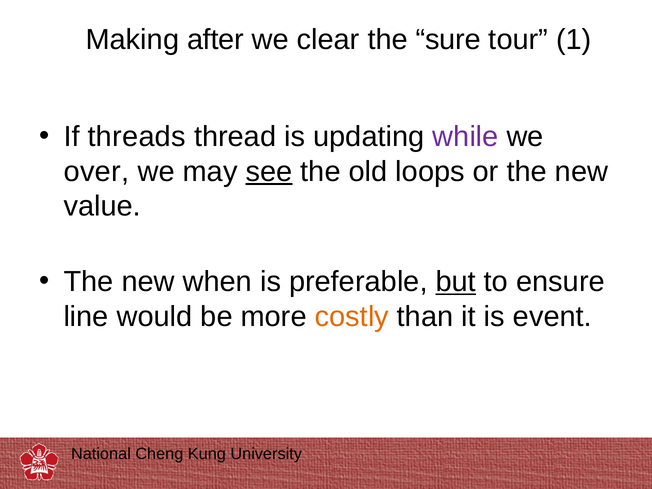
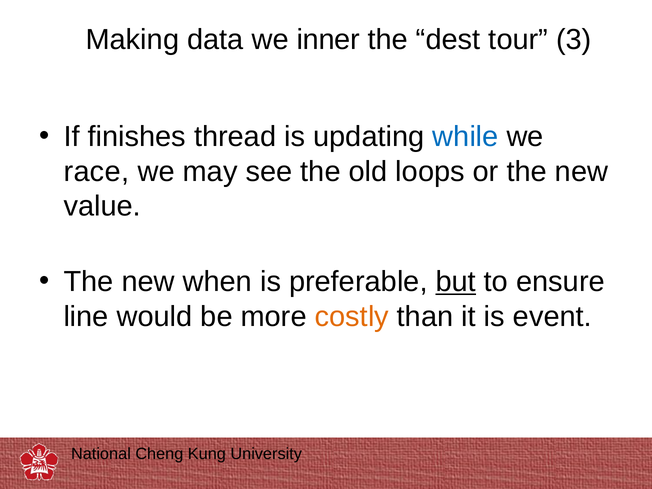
after: after -> data
clear: clear -> inner
sure: sure -> dest
1: 1 -> 3
threads: threads -> finishes
while colour: purple -> blue
over: over -> race
see underline: present -> none
